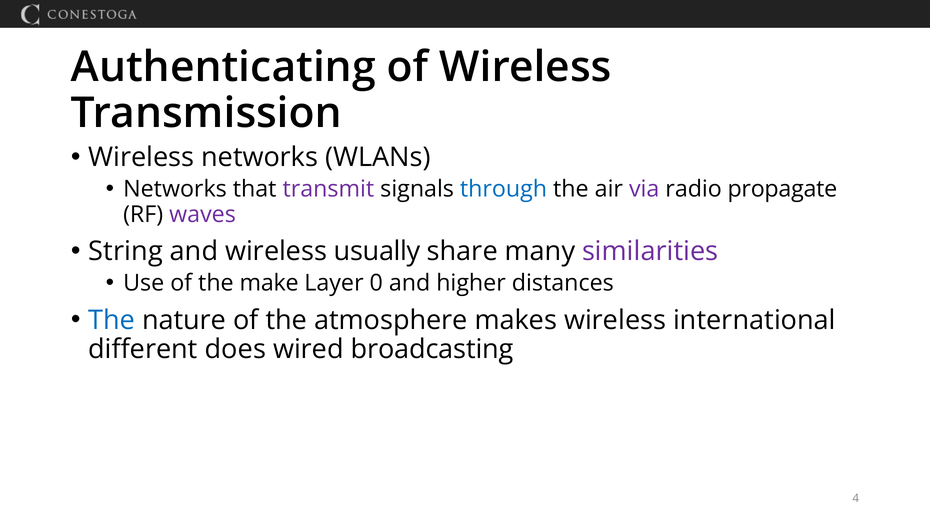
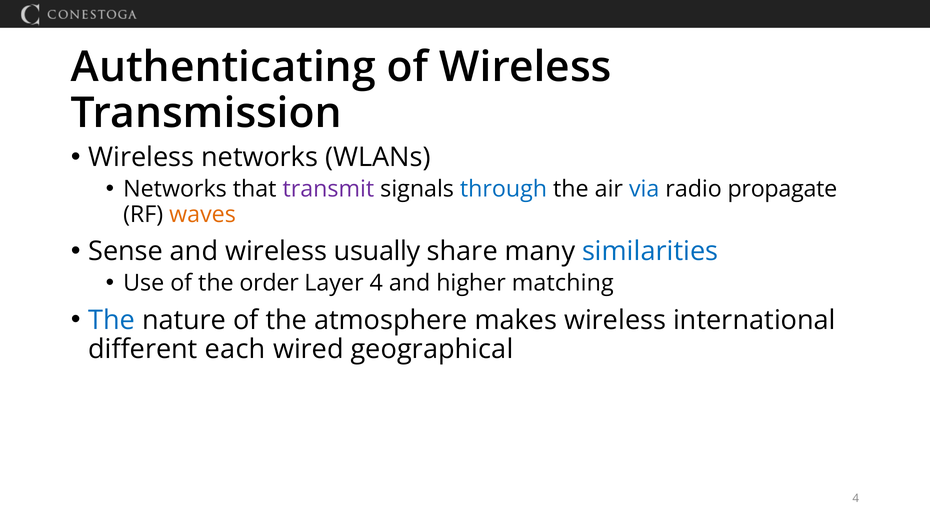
via colour: purple -> blue
waves colour: purple -> orange
String: String -> Sense
similarities colour: purple -> blue
make: make -> order
Layer 0: 0 -> 4
distances: distances -> matching
does: does -> each
broadcasting: broadcasting -> geographical
